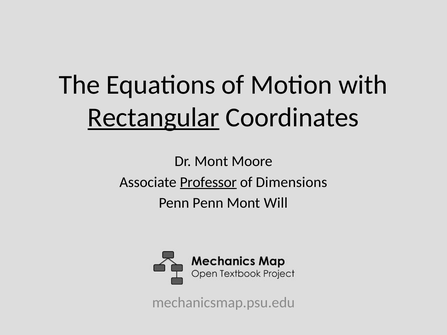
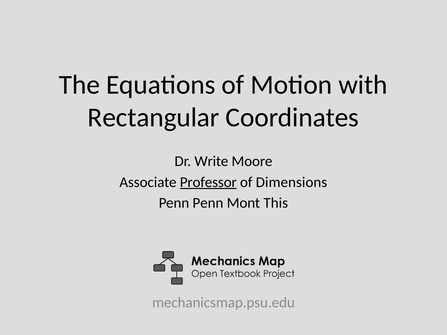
Rectangular underline: present -> none
Dr Mont: Mont -> Write
Will: Will -> This
